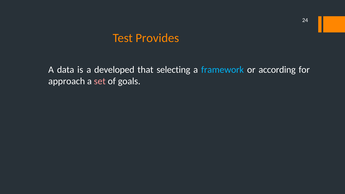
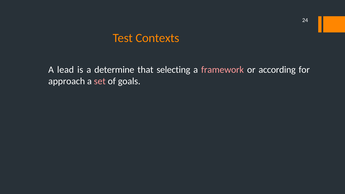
Provides: Provides -> Contexts
data: data -> lead
developed: developed -> determine
framework colour: light blue -> pink
